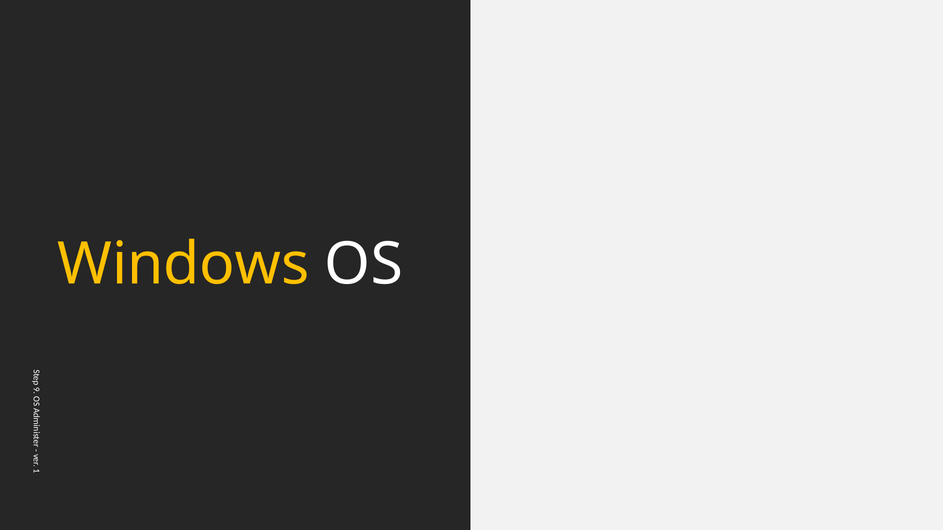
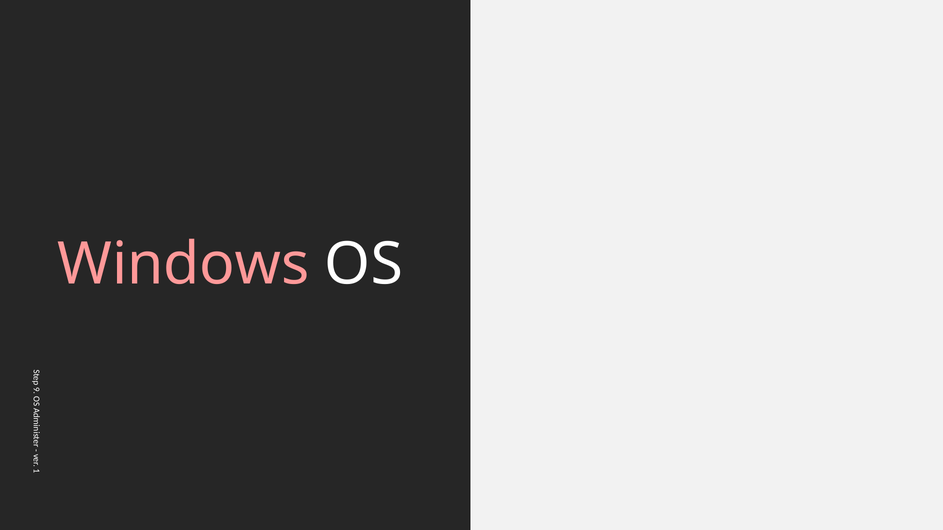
Windows colour: yellow -> pink
